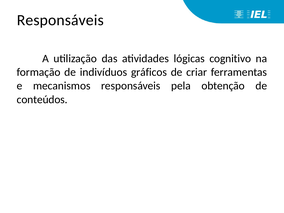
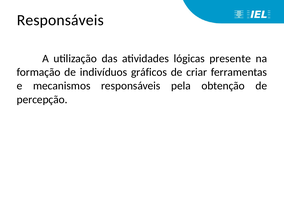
cognitivo: cognitivo -> presente
conteúdos: conteúdos -> percepção
